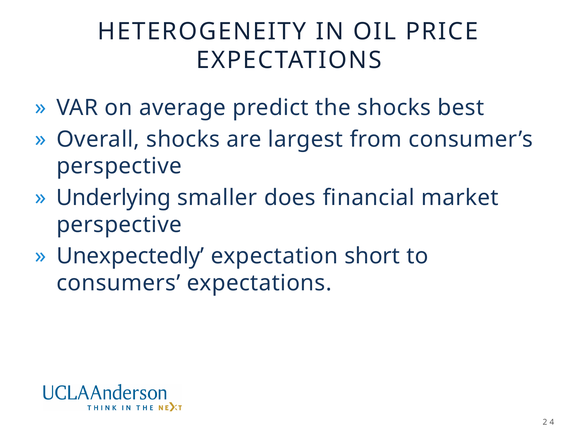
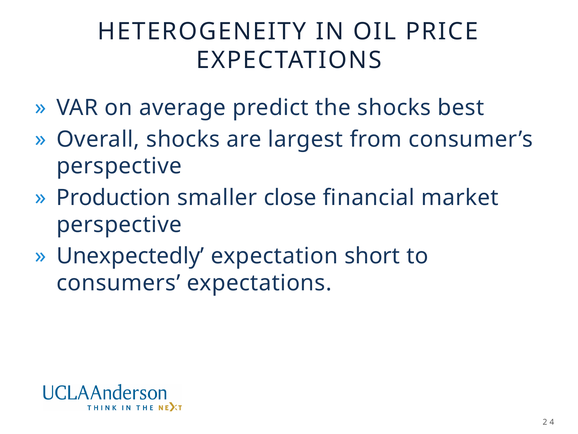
Underlying: Underlying -> Production
does: does -> close
